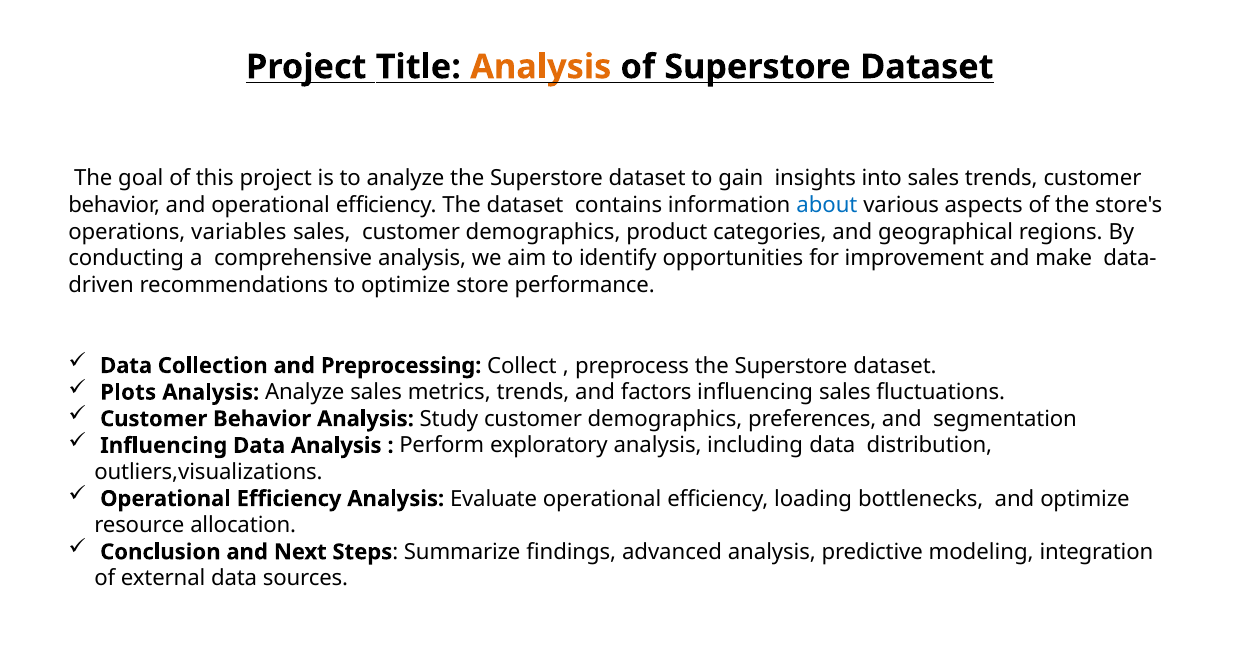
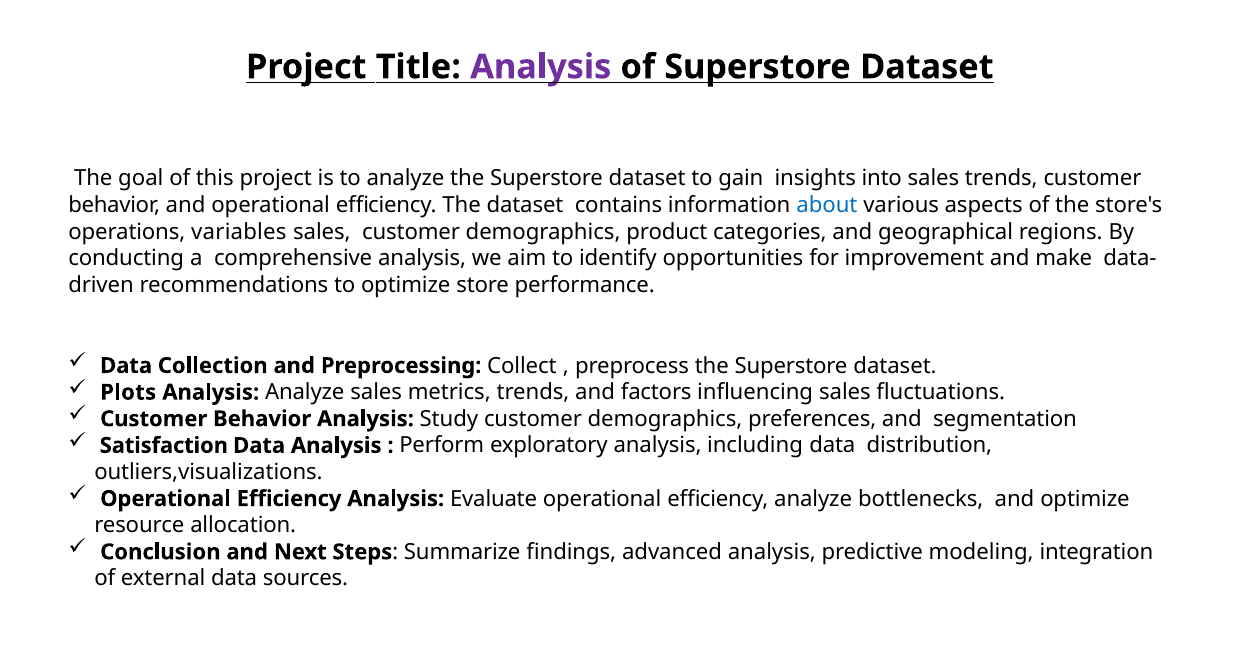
Analysis at (541, 67) colour: orange -> purple
Influencing at (164, 446): Influencing -> Satisfaction
efficiency loading: loading -> analyze
